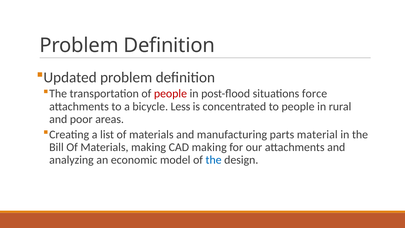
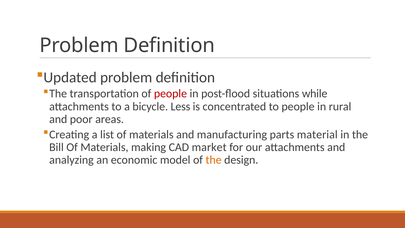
force: force -> while
CAD making: making -> market
the at (214, 160) colour: blue -> orange
